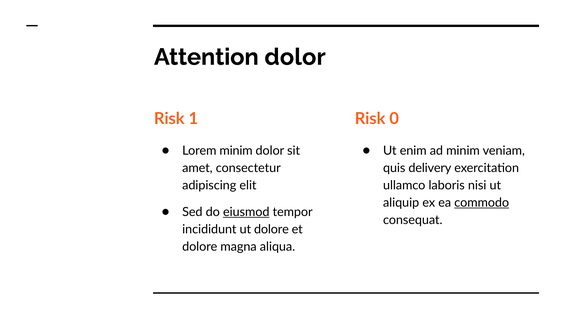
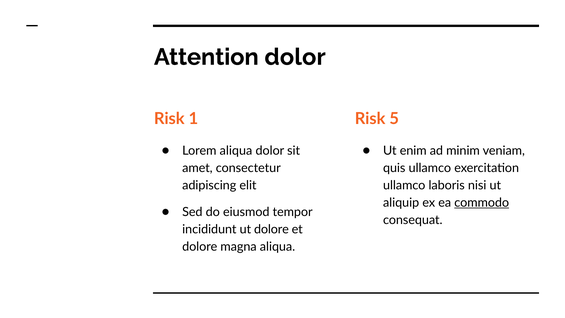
0: 0 -> 5
Lorem minim: minim -> aliqua
quis delivery: delivery -> ullamco
eiusmod underline: present -> none
